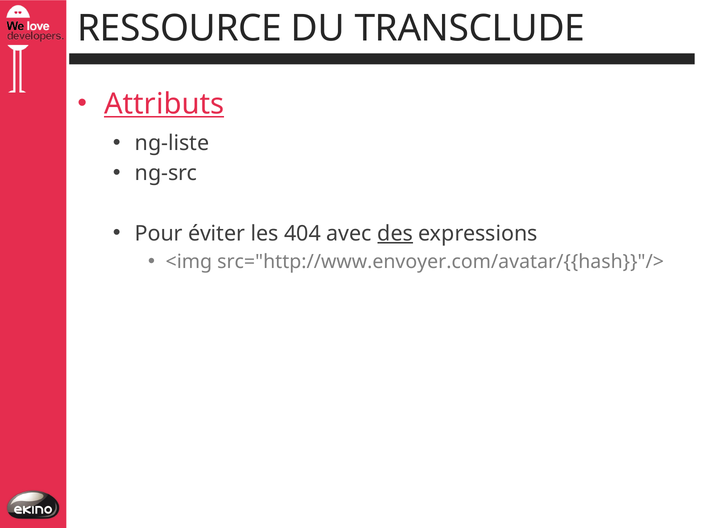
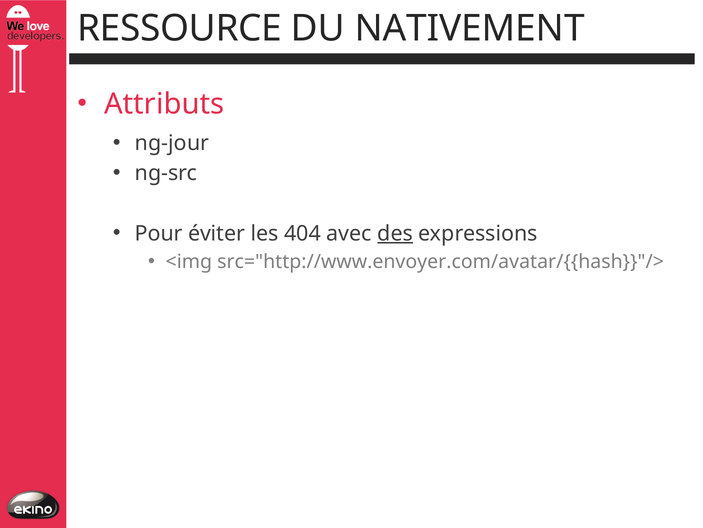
TRANSCLUDE: TRANSCLUDE -> NATIVEMENT
Attributs underline: present -> none
ng-liste: ng-liste -> ng-jour
